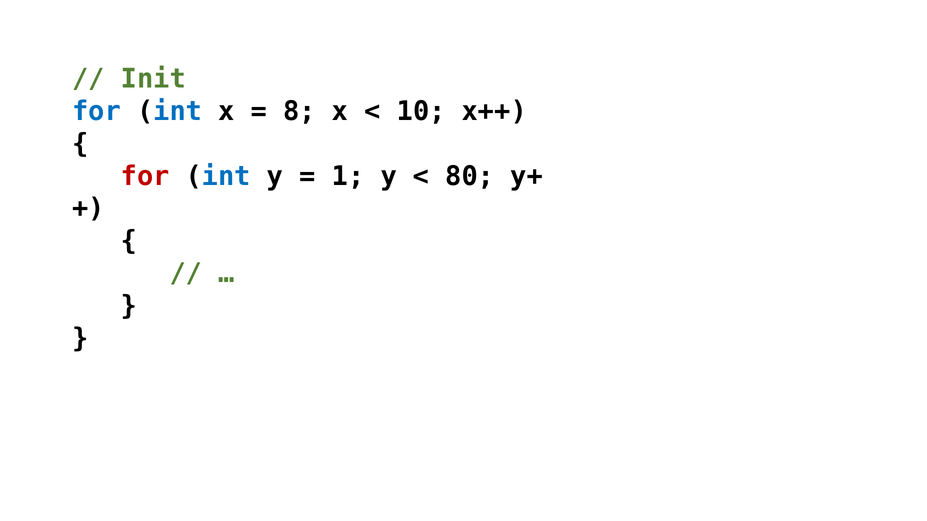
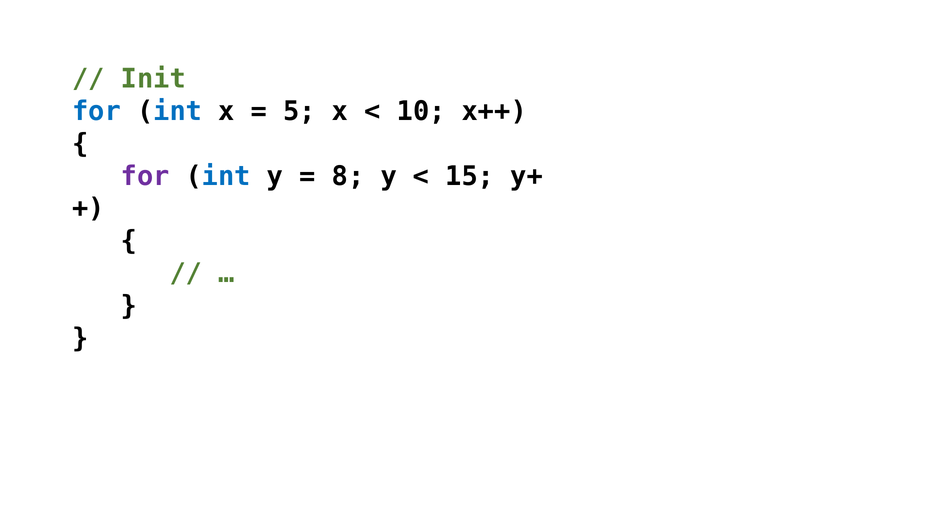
8: 8 -> 5
for at (145, 176) colour: red -> purple
1: 1 -> 8
80: 80 -> 15
